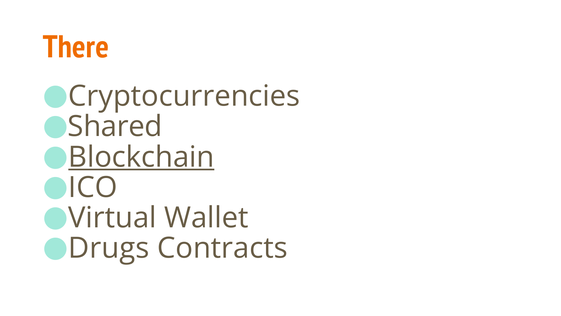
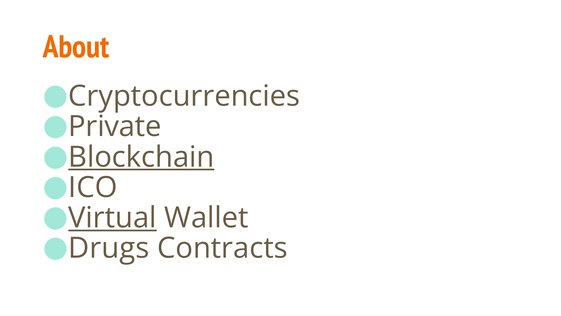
There: There -> About
Shared: Shared -> Private
Virtual underline: none -> present
